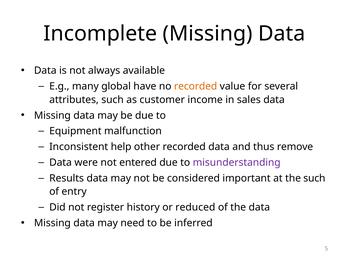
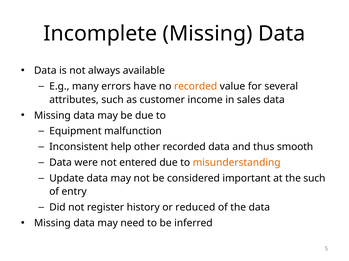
global: global -> errors
remove: remove -> smooth
misunderstanding colour: purple -> orange
Results: Results -> Update
